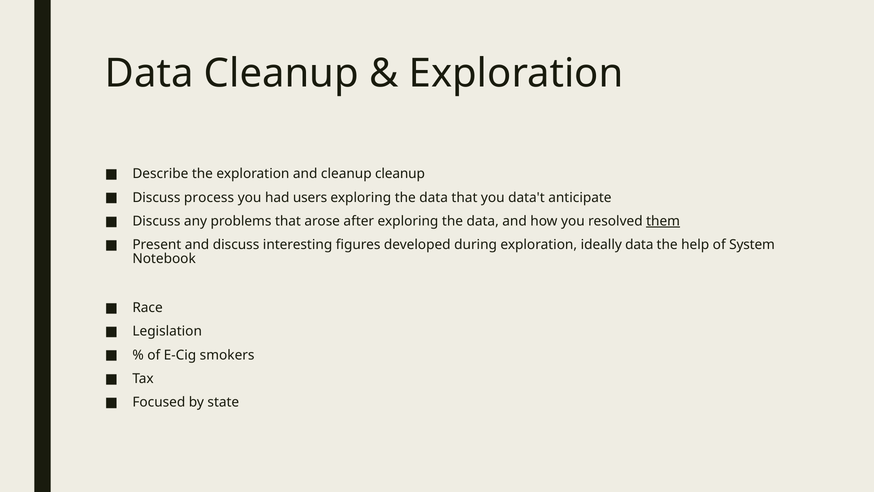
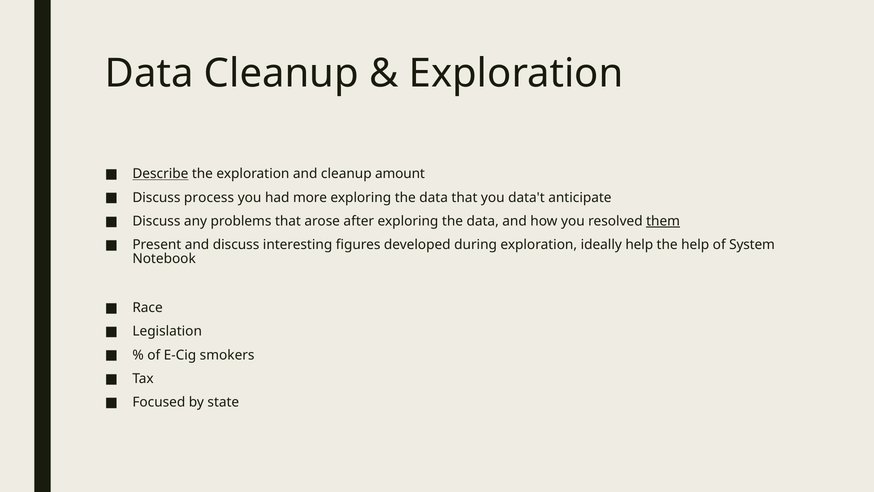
Describe underline: none -> present
cleanup cleanup: cleanup -> amount
users: users -> more
ideally data: data -> help
